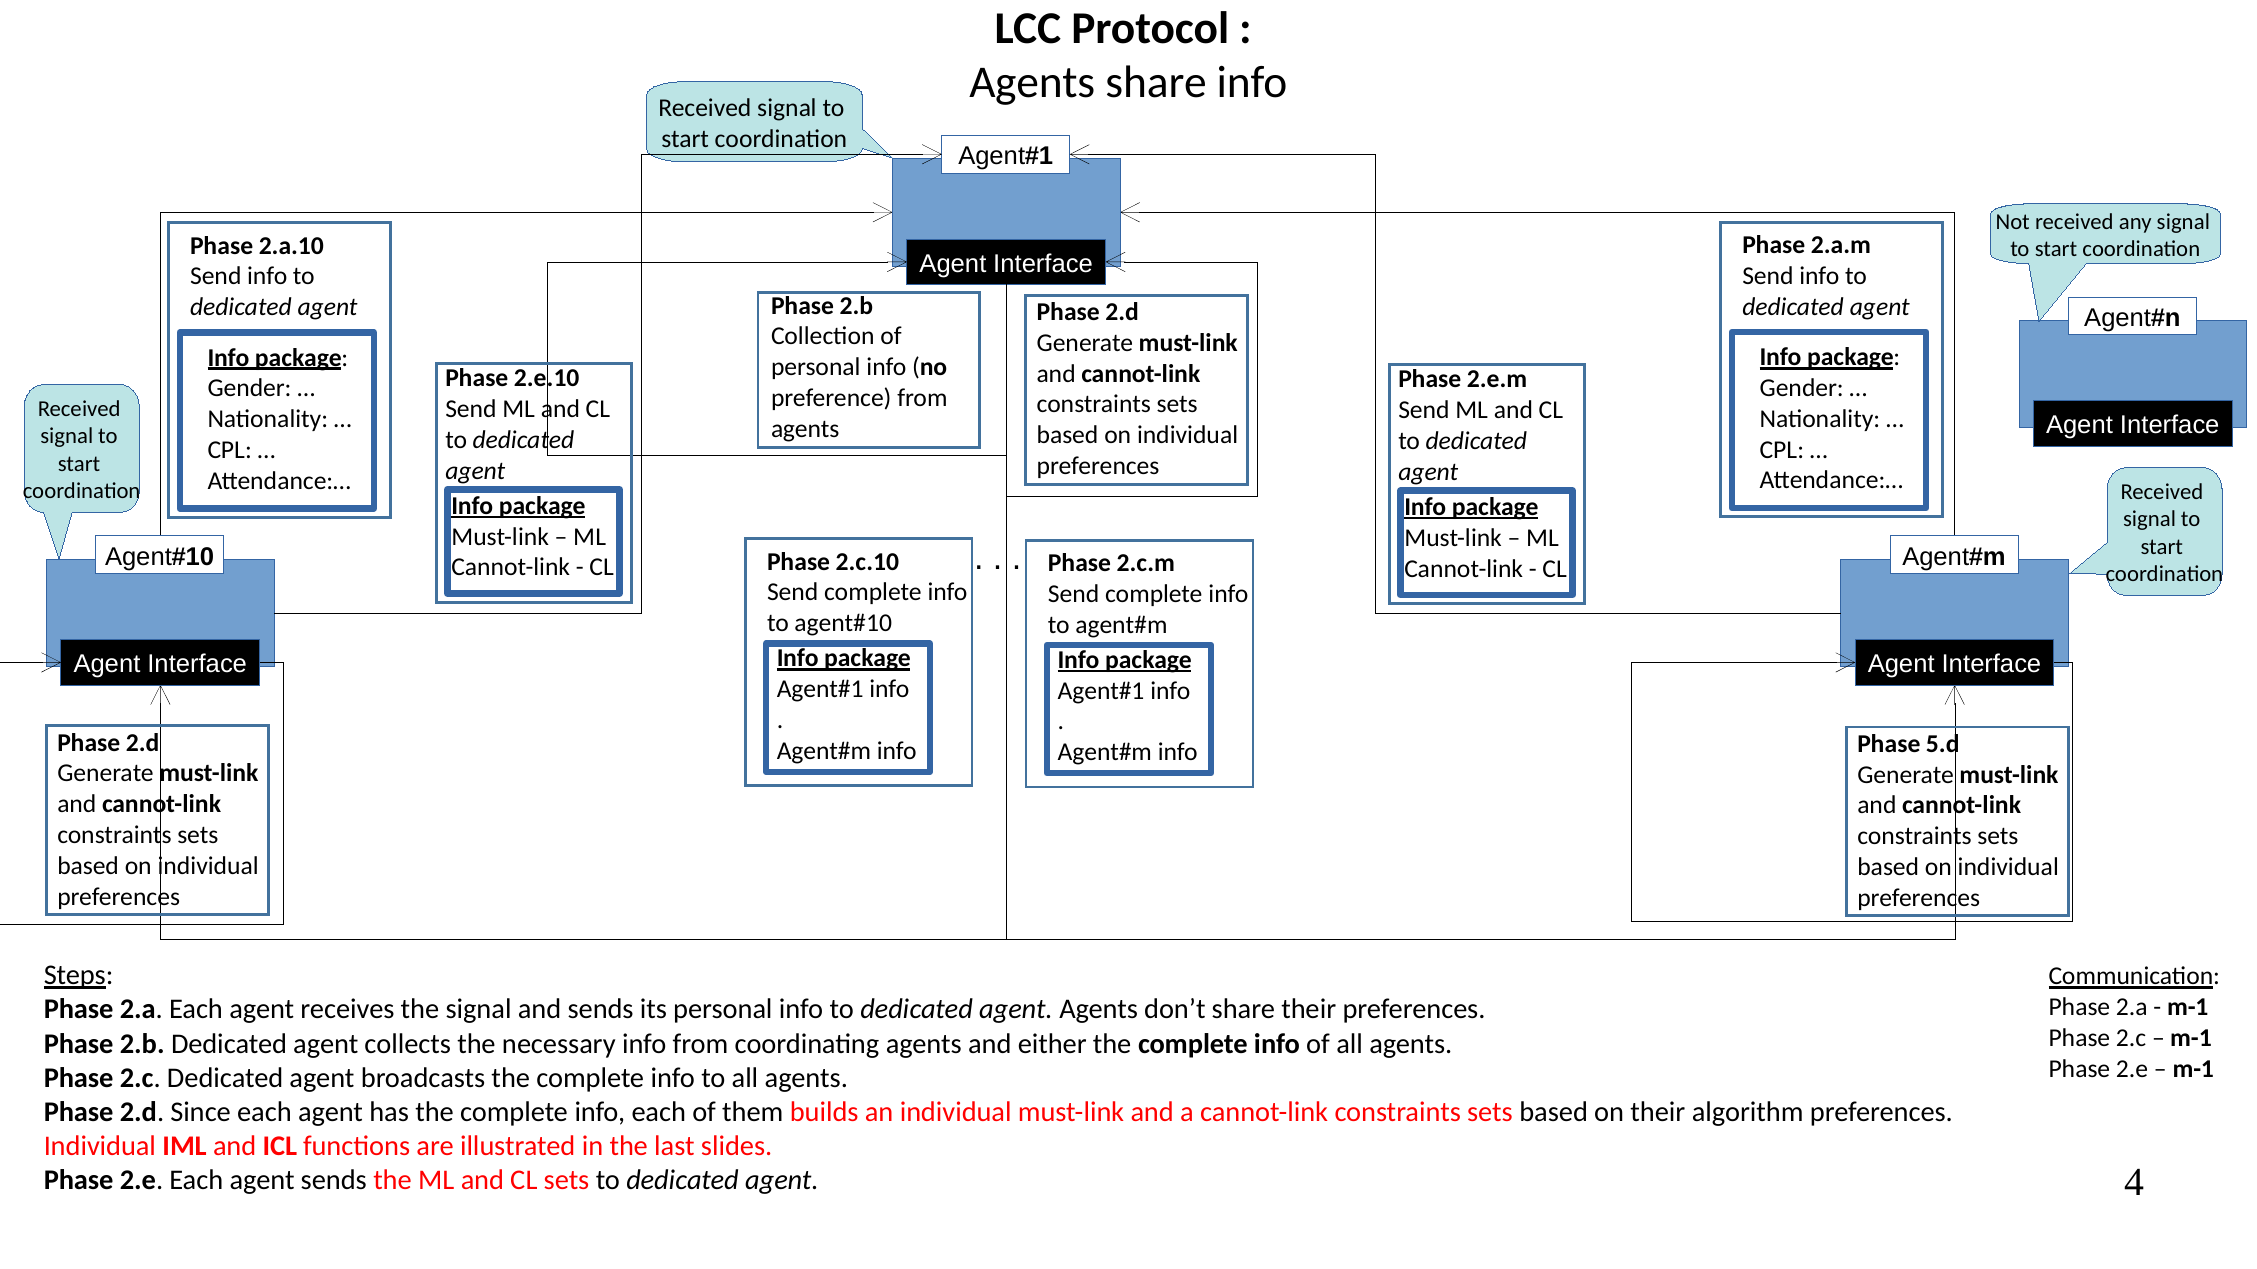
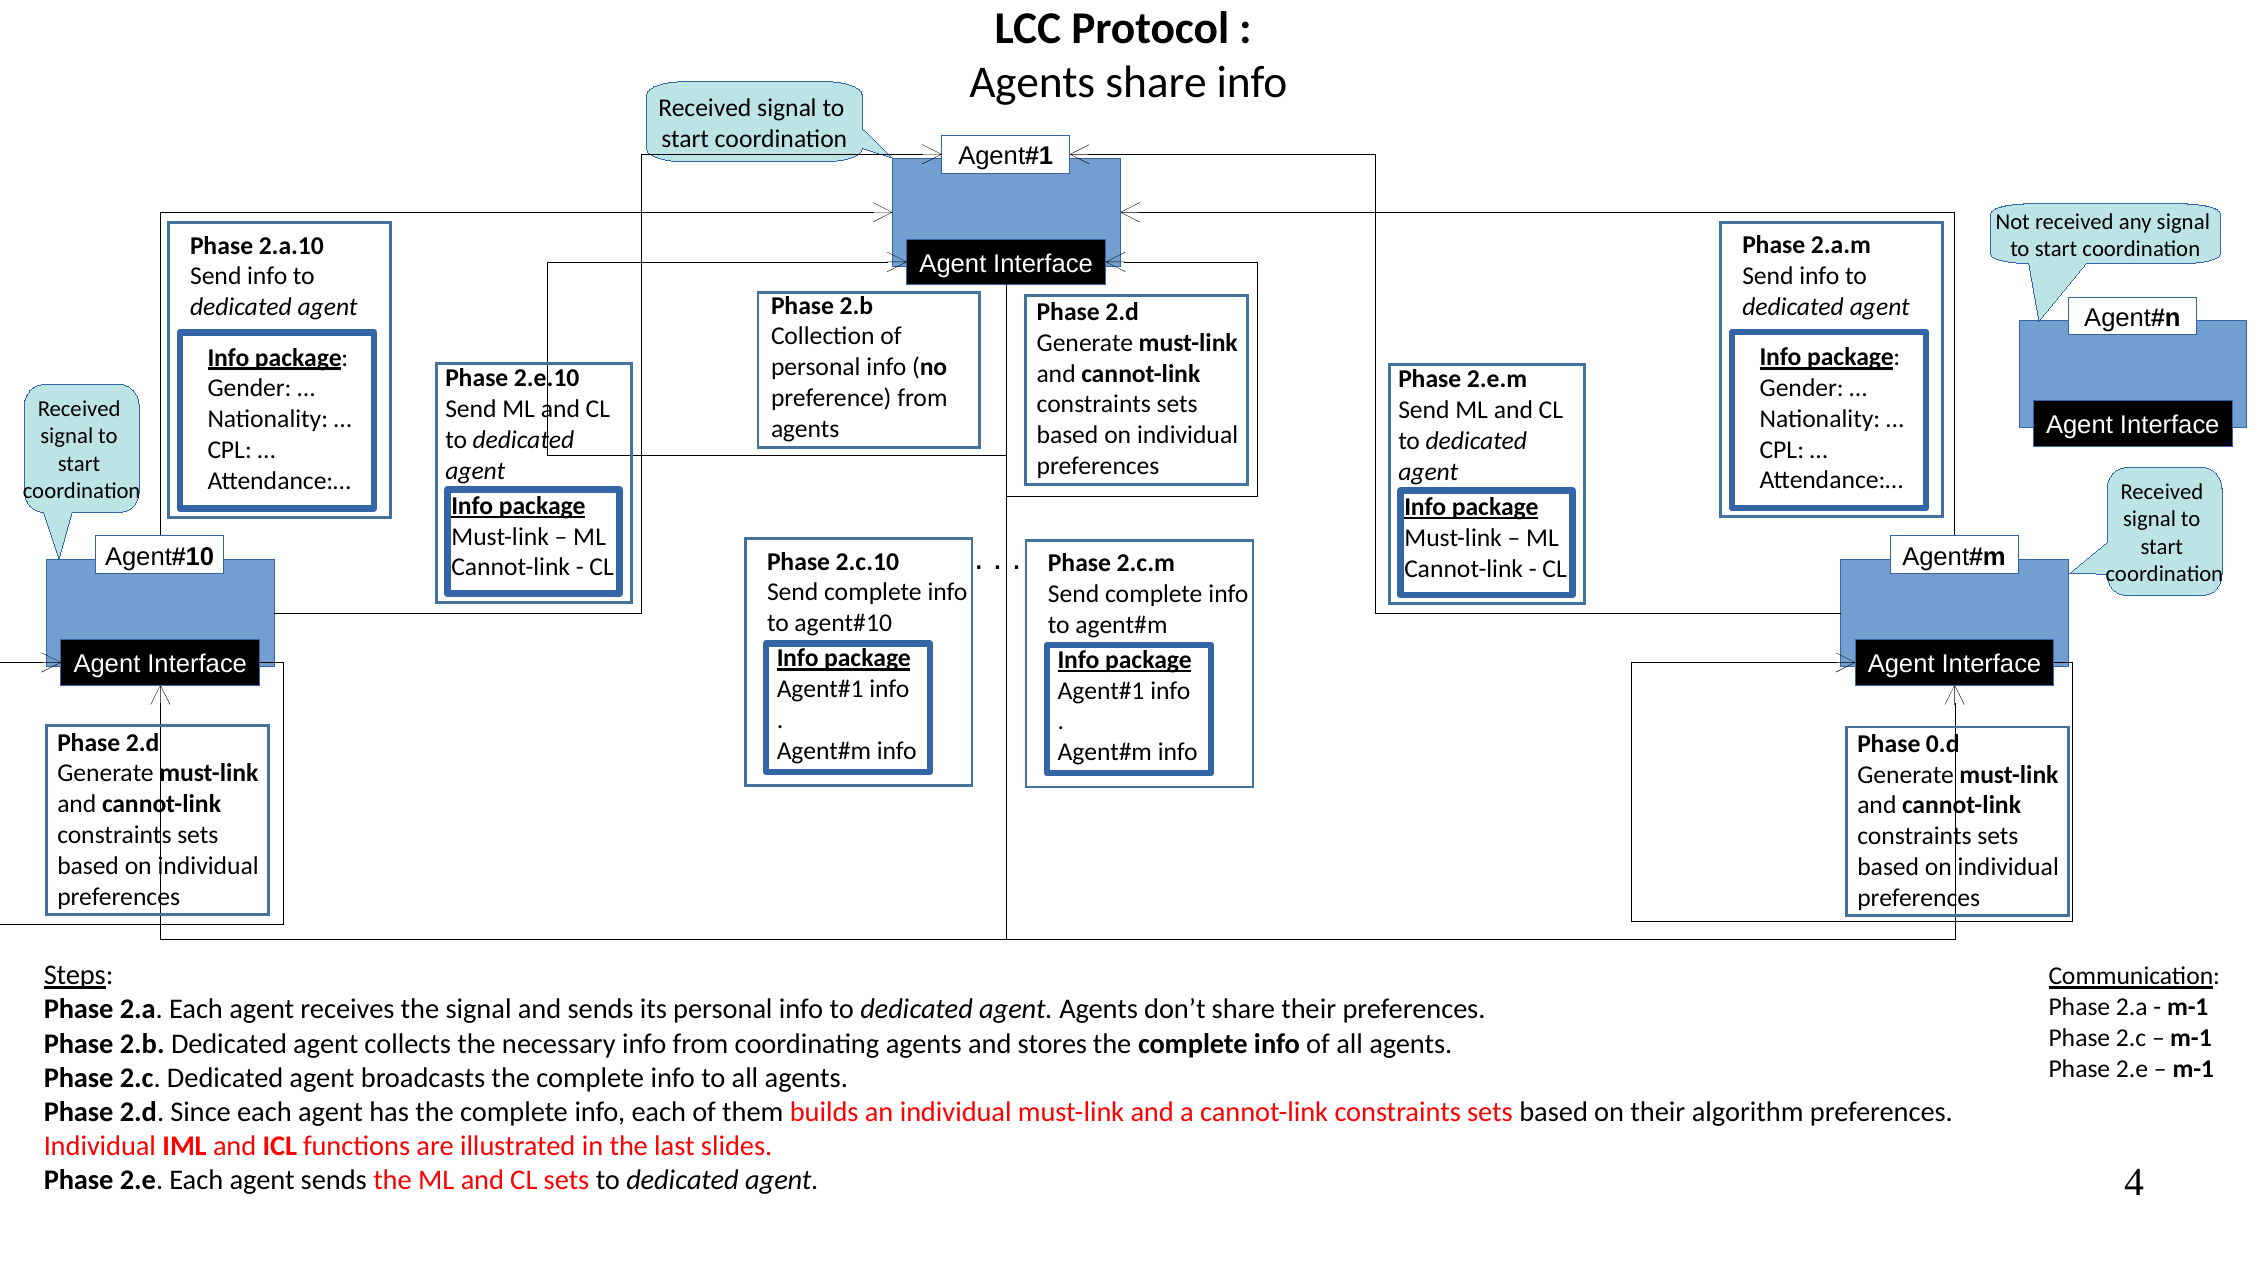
5.d: 5.d -> 0.d
either: either -> stores
